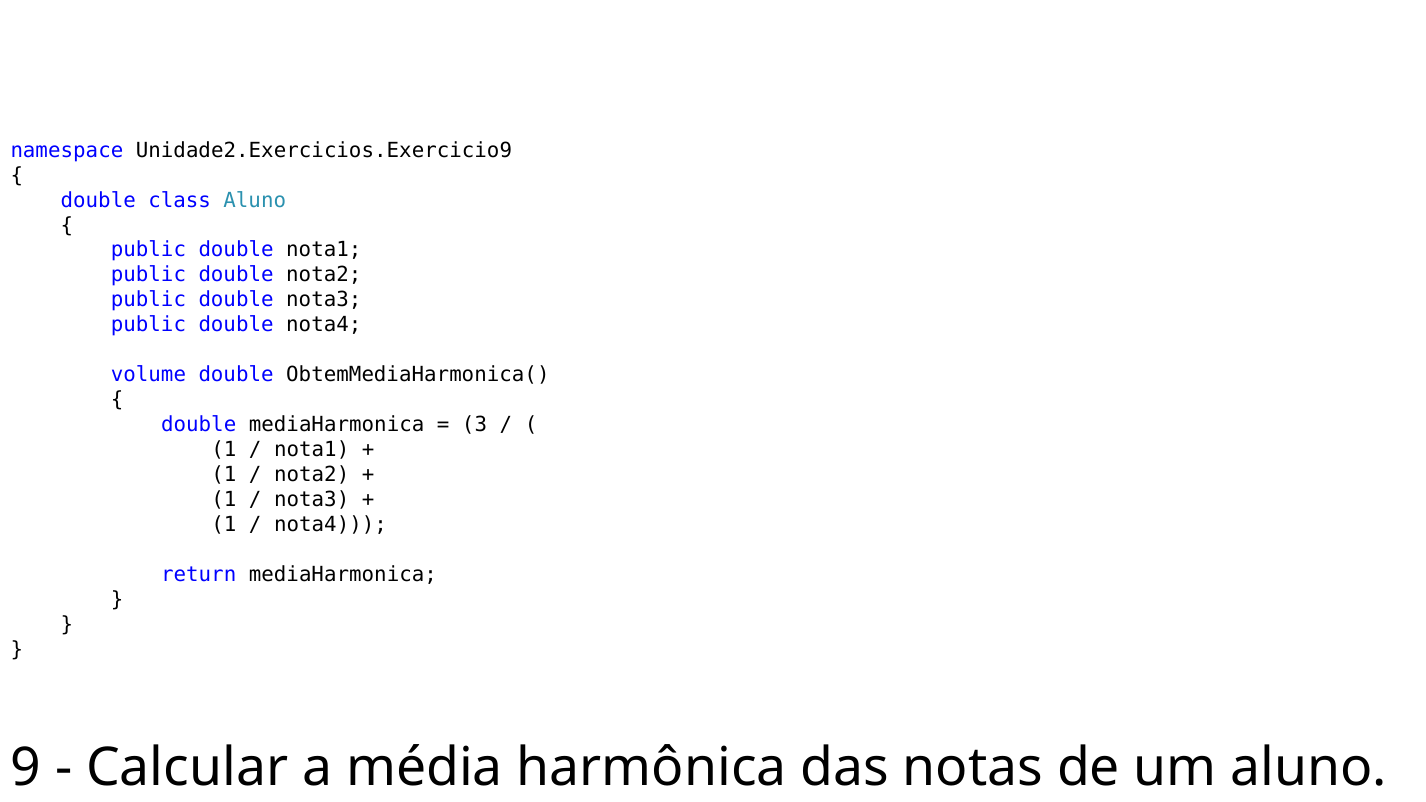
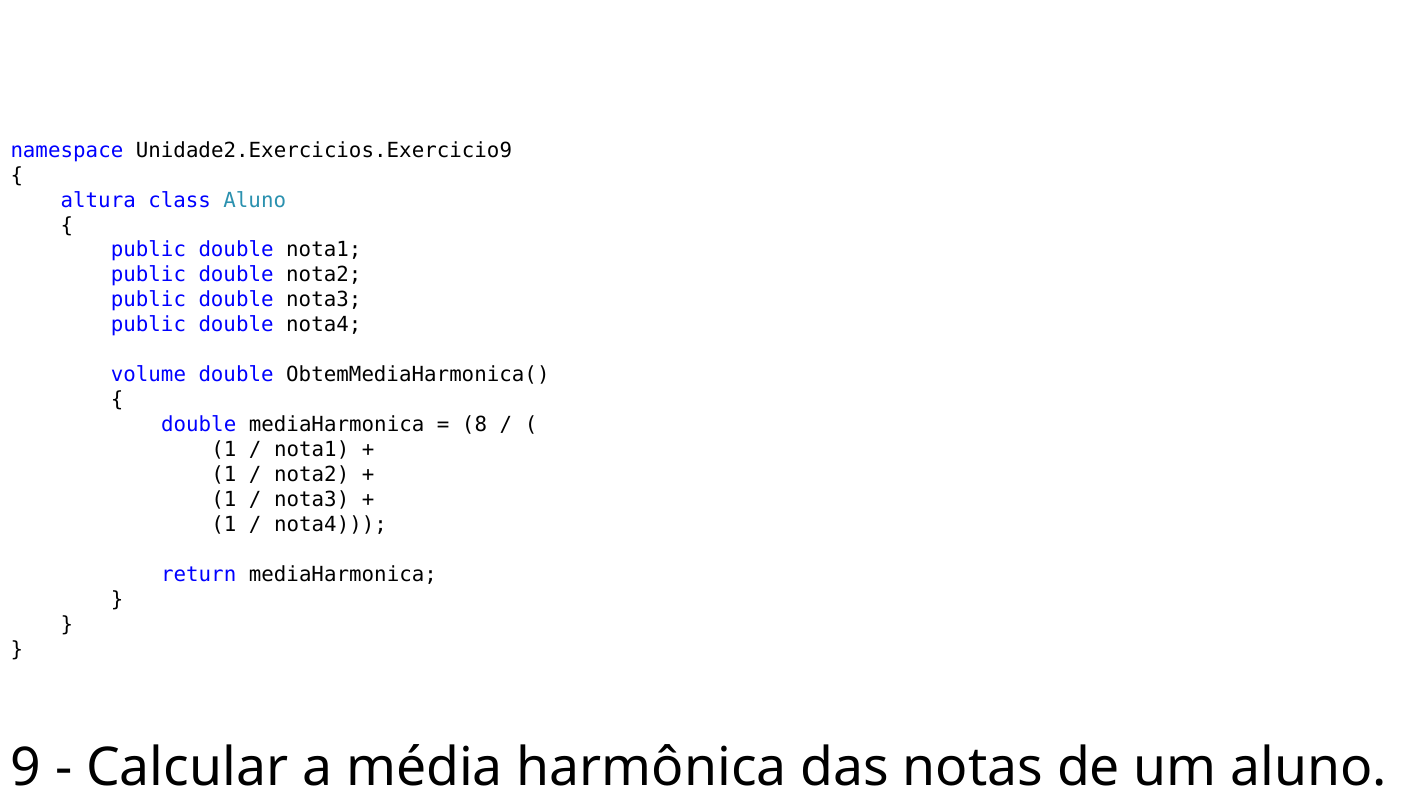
double at (98, 200): double -> altura
3: 3 -> 8
